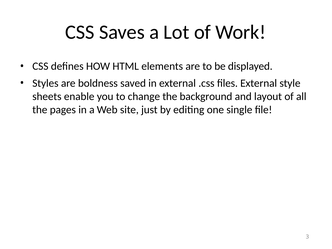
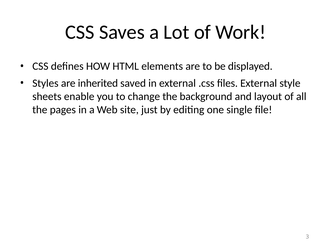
boldness: boldness -> inherited
